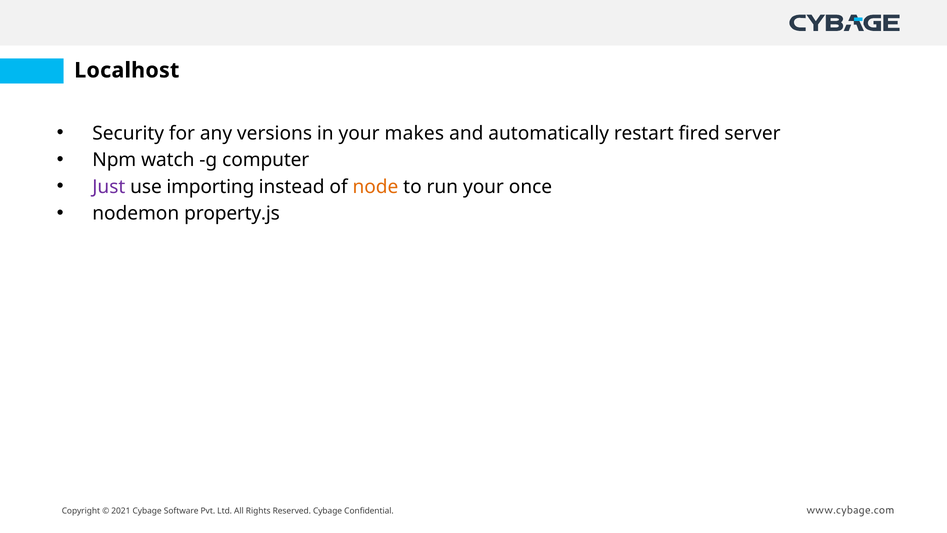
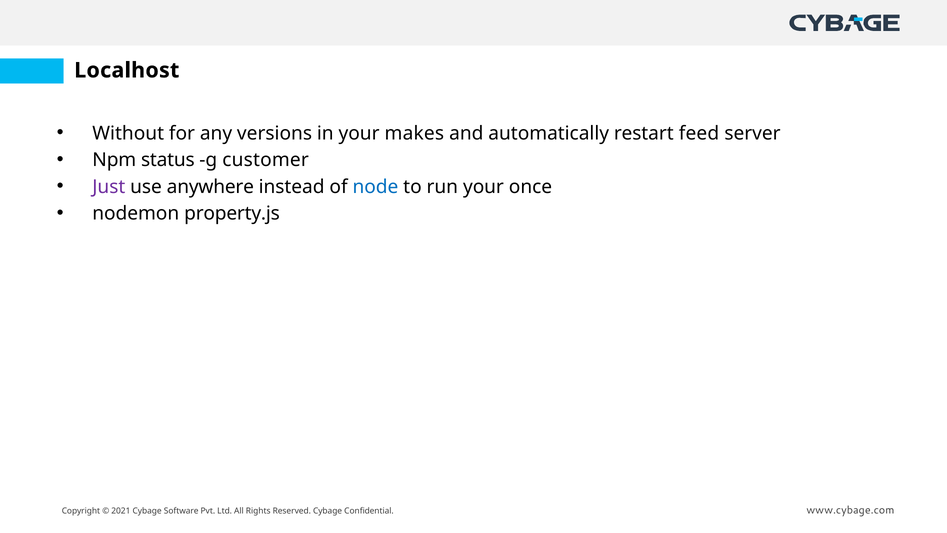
Security: Security -> Without
fired: fired -> feed
watch: watch -> status
computer: computer -> customer
importing: importing -> anywhere
node colour: orange -> blue
